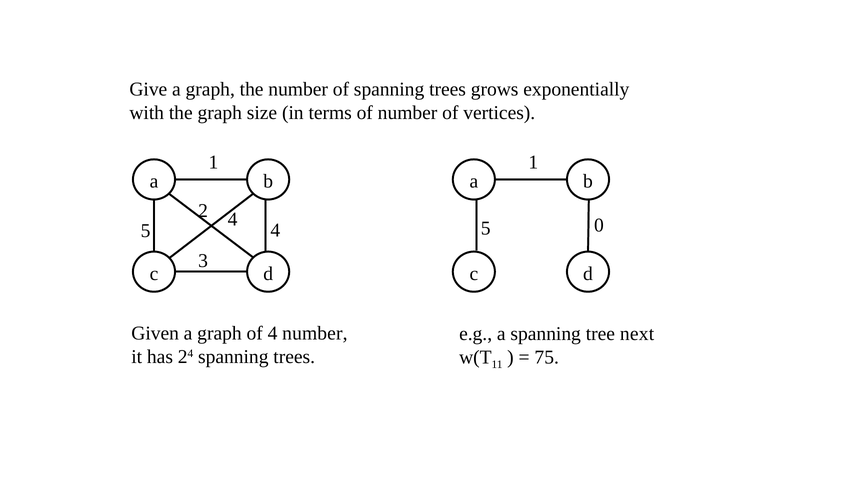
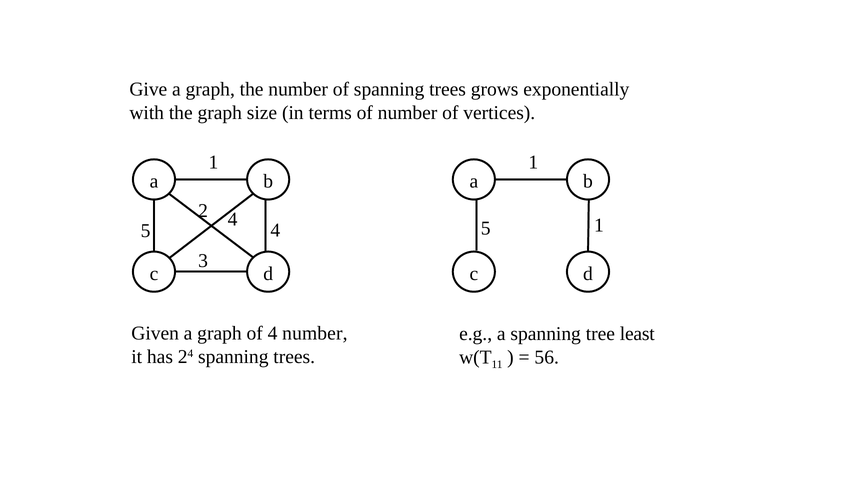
5 0: 0 -> 1
next: next -> least
75: 75 -> 56
